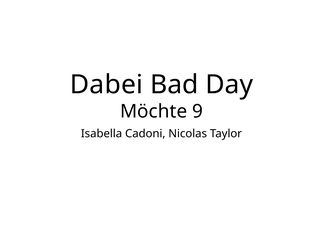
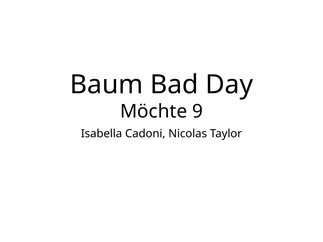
Dabei: Dabei -> Baum
